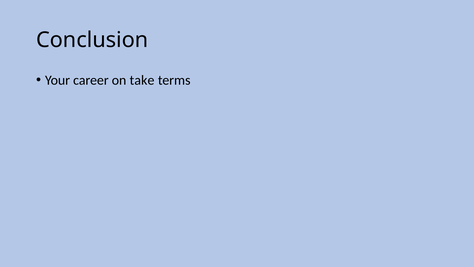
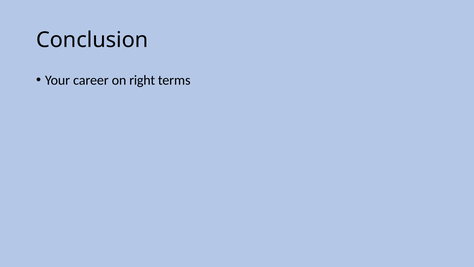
take: take -> right
